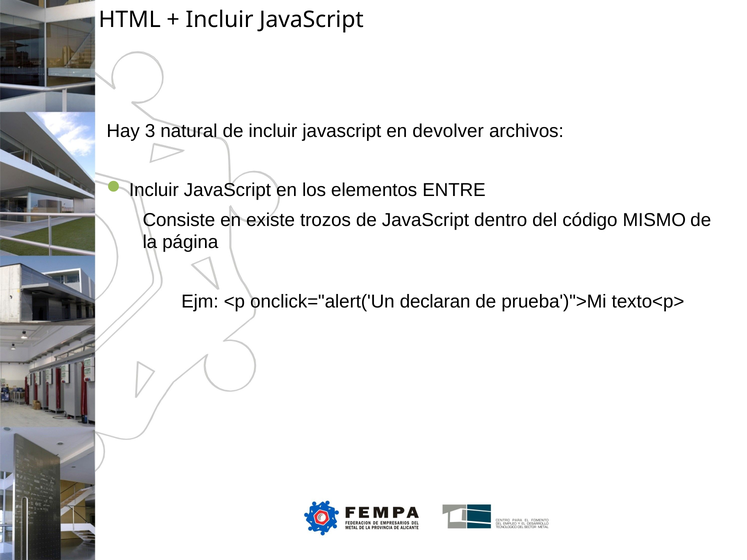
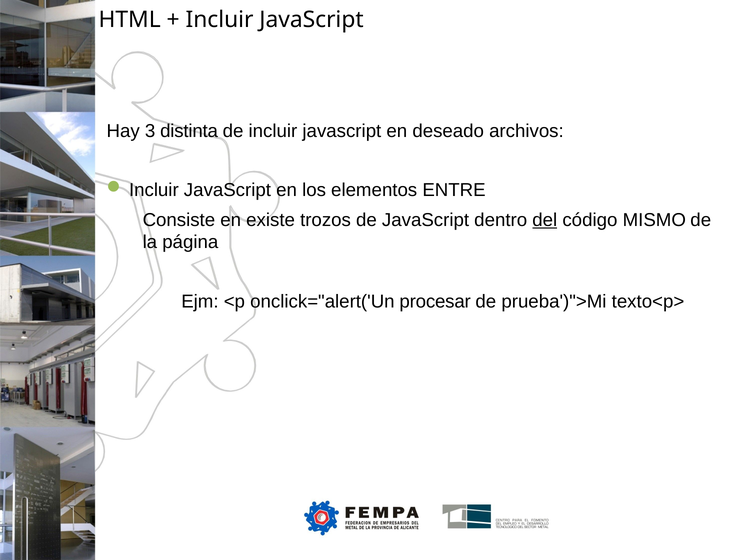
natural: natural -> distinta
devolver: devolver -> deseado
del underline: none -> present
declaran: declaran -> procesar
